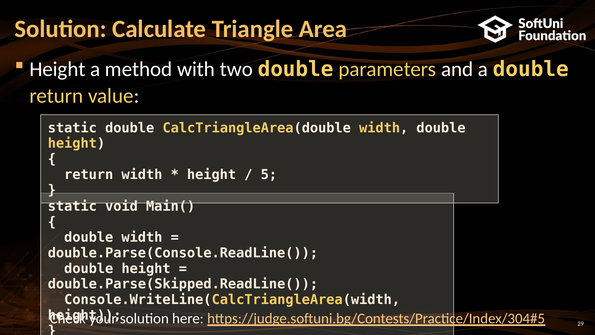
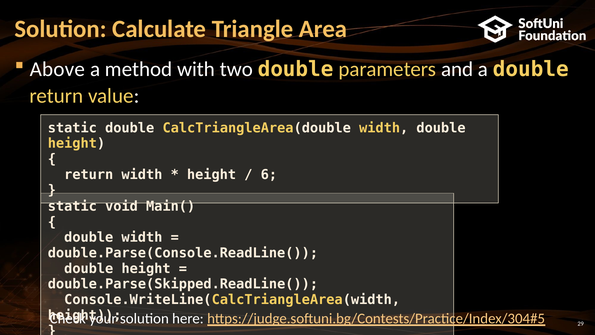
Height at (57, 69): Height -> Above
5: 5 -> 6
